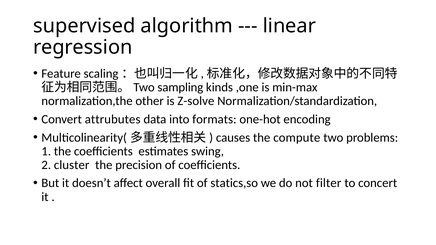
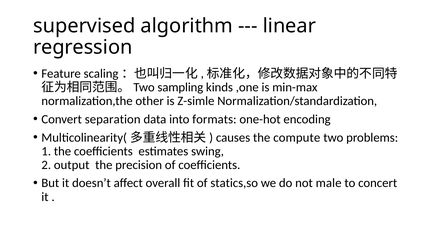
Z-solve: Z-solve -> Z-simle
attrubutes: attrubutes -> separation
cluster: cluster -> output
filter: filter -> male
